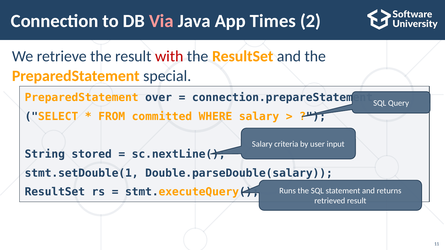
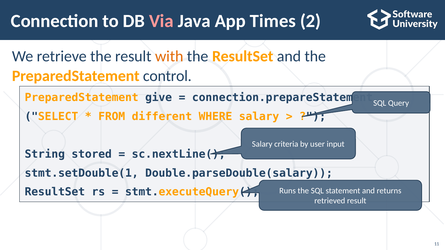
with colour: red -> orange
special: special -> control
over: over -> give
committed: committed -> different
